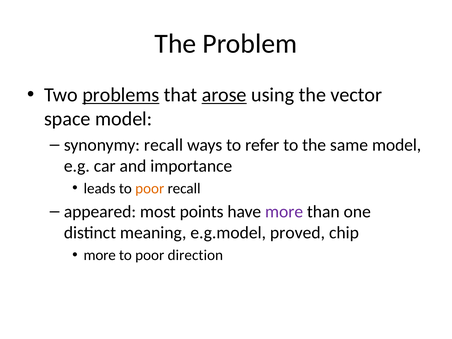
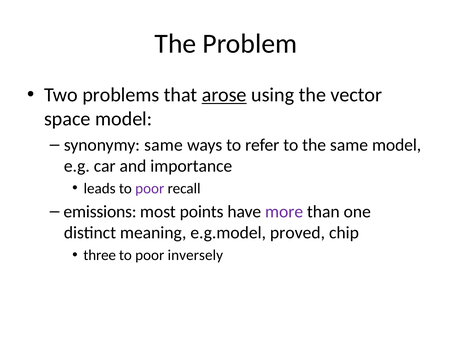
problems underline: present -> none
synonymy recall: recall -> same
poor at (150, 188) colour: orange -> purple
appeared: appeared -> emissions
more at (100, 255): more -> three
direction: direction -> inversely
